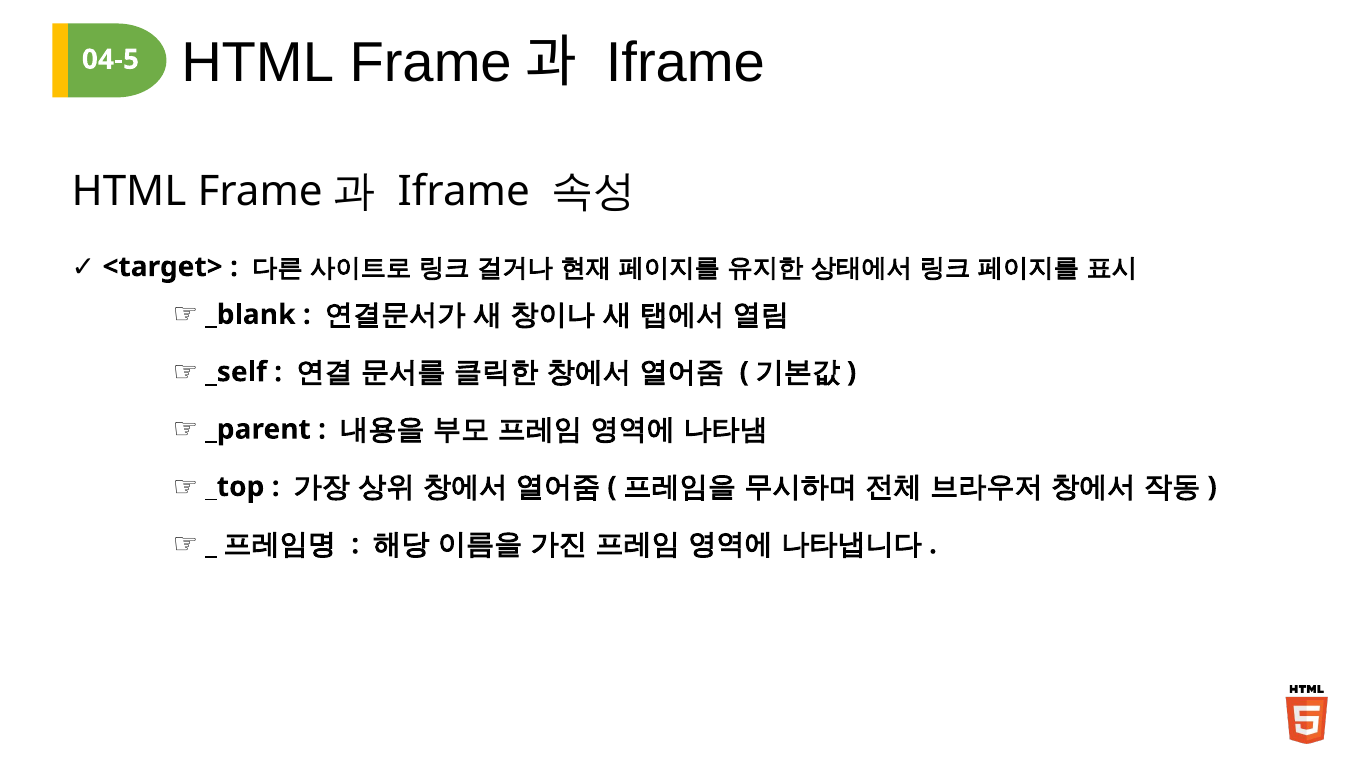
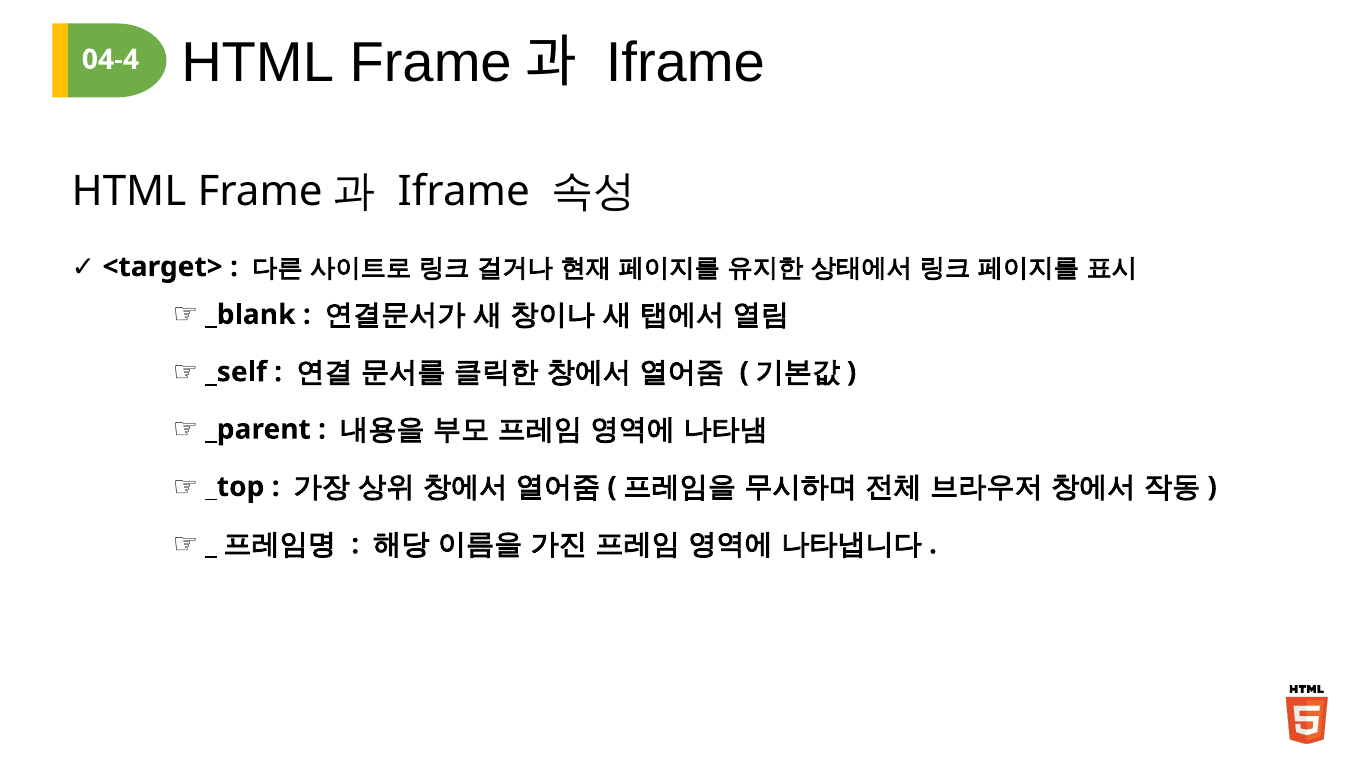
04-5: 04-5 -> 04-4
